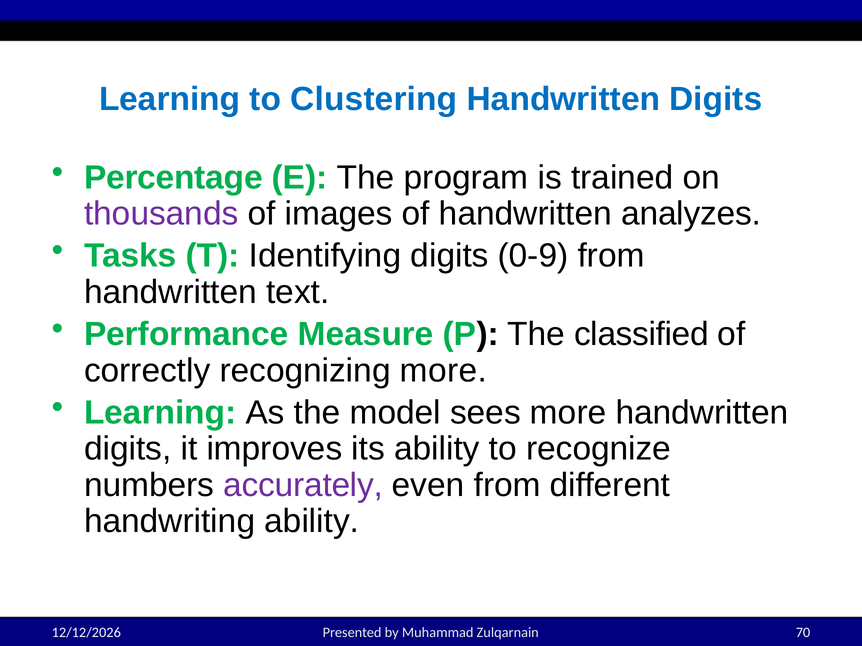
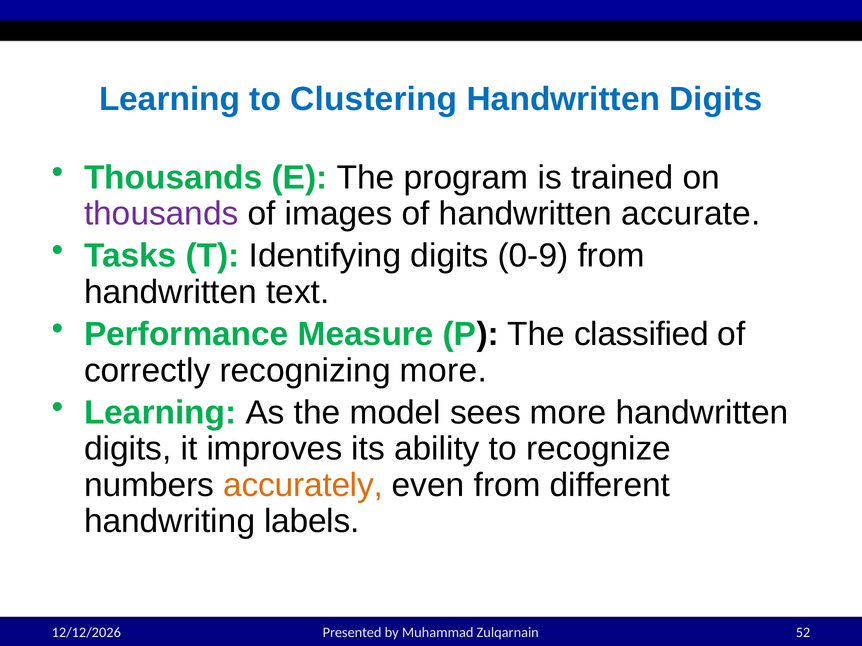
Percentage at (173, 178): Percentage -> Thousands
analyzes: analyzes -> accurate
accurately colour: purple -> orange
handwriting ability: ability -> labels
70: 70 -> 52
